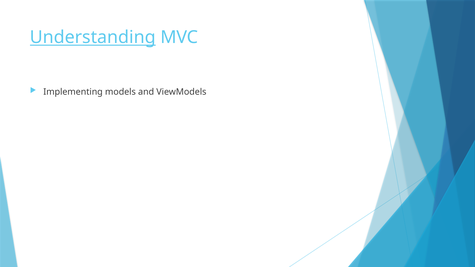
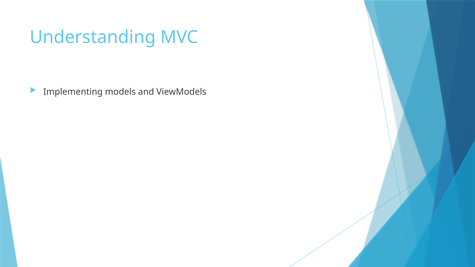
Understanding underline: present -> none
